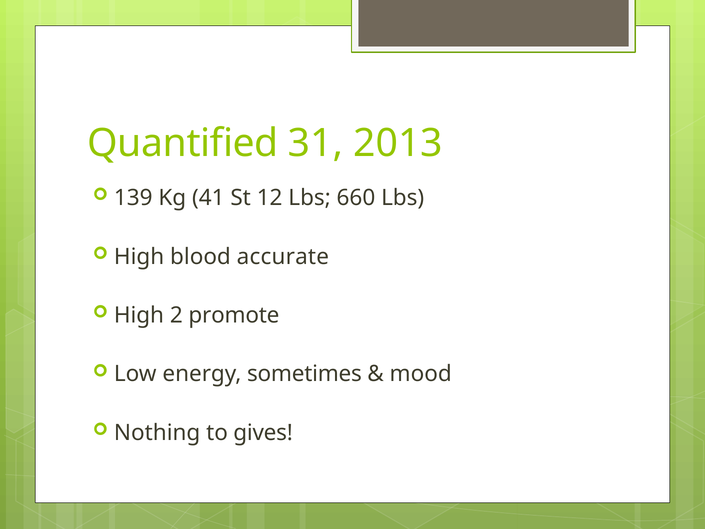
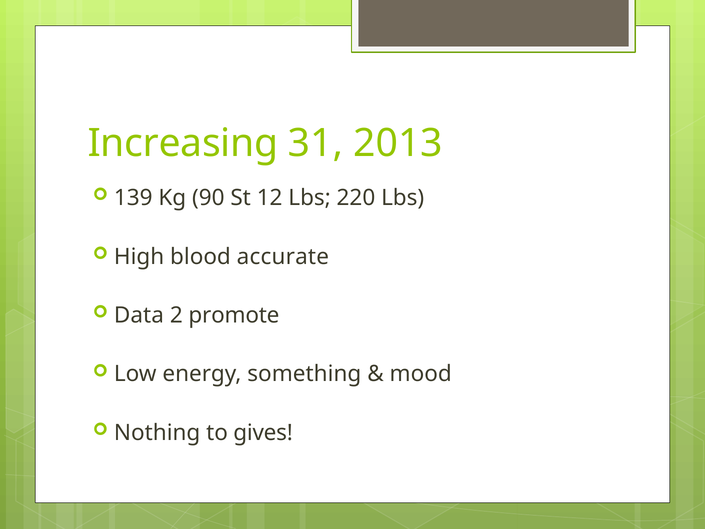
Quantified: Quantified -> Increasing
41: 41 -> 90
660: 660 -> 220
High at (139, 315): High -> Data
sometimes: sometimes -> something
